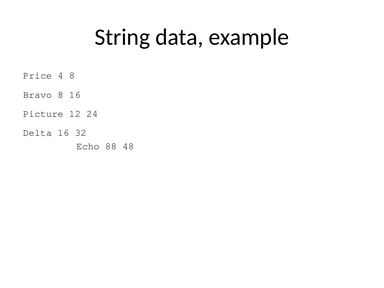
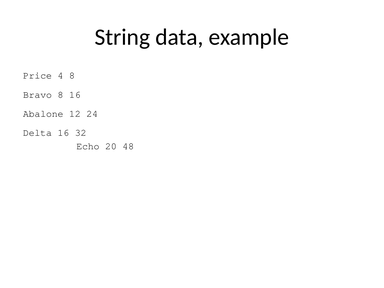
Picture: Picture -> Abalone
88: 88 -> 20
